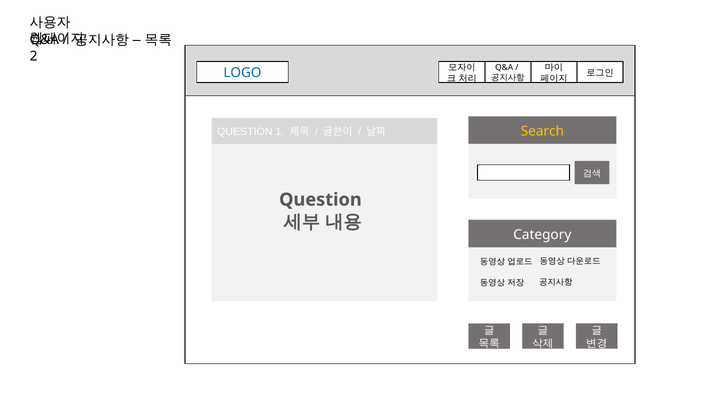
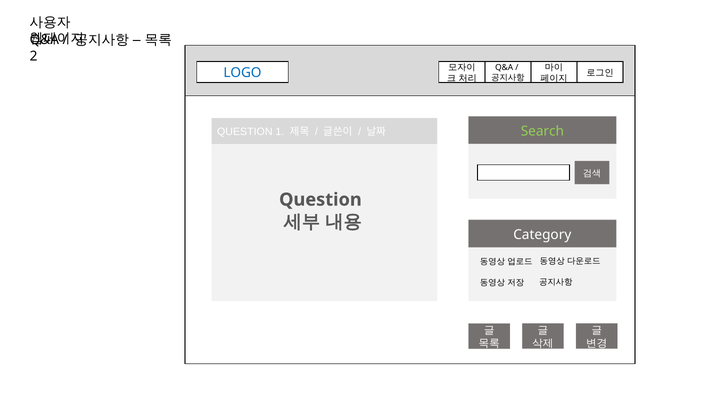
Search colour: yellow -> light green
